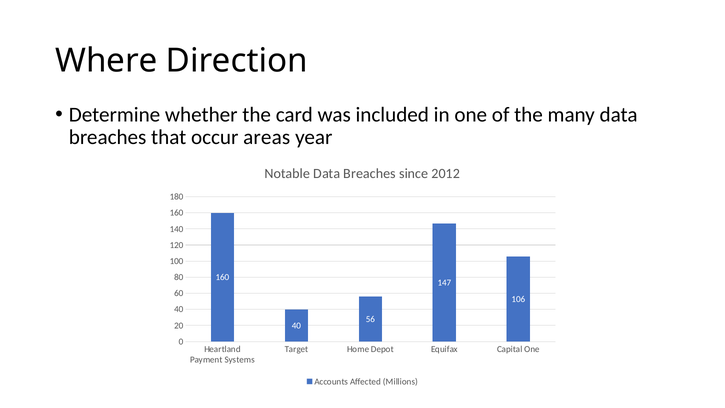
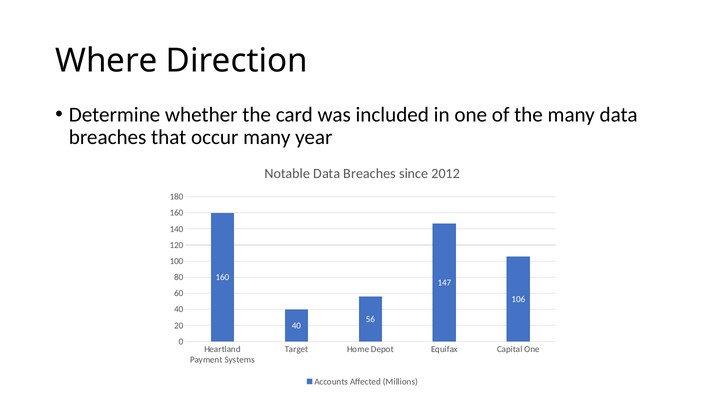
occur areas: areas -> many
